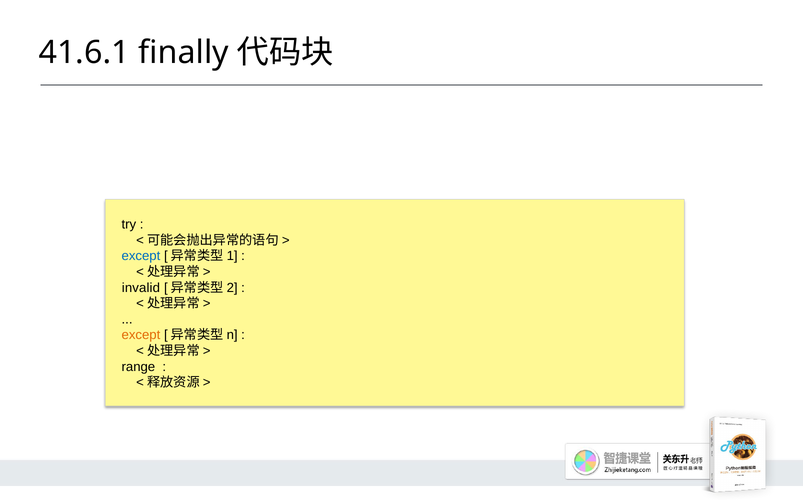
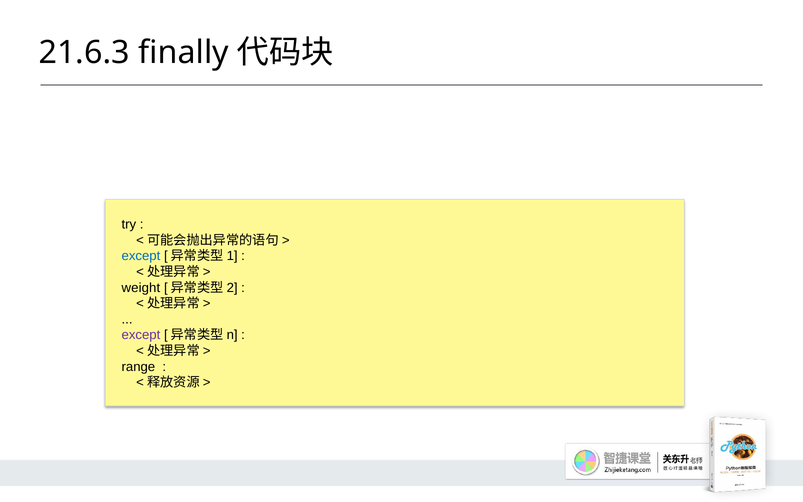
41.6.1: 41.6.1 -> 21.6.3
invalid: invalid -> weight
except at (141, 335) colour: orange -> purple
